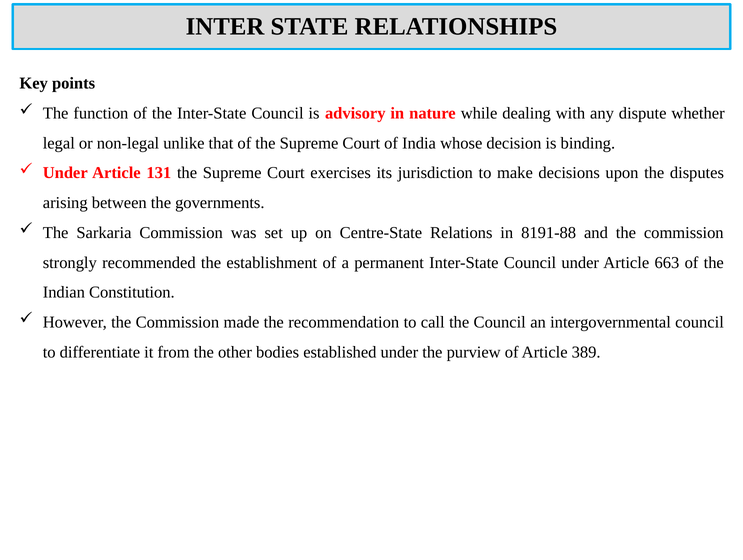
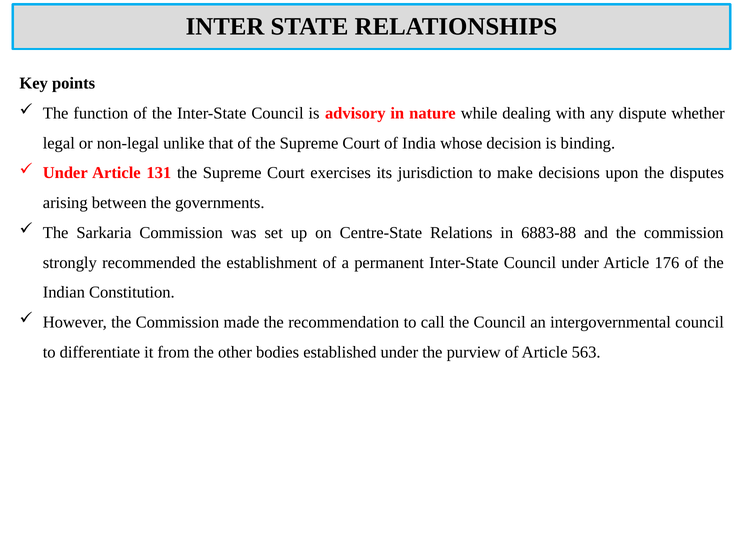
8191-88: 8191-88 -> 6883-88
663: 663 -> 176
389: 389 -> 563
